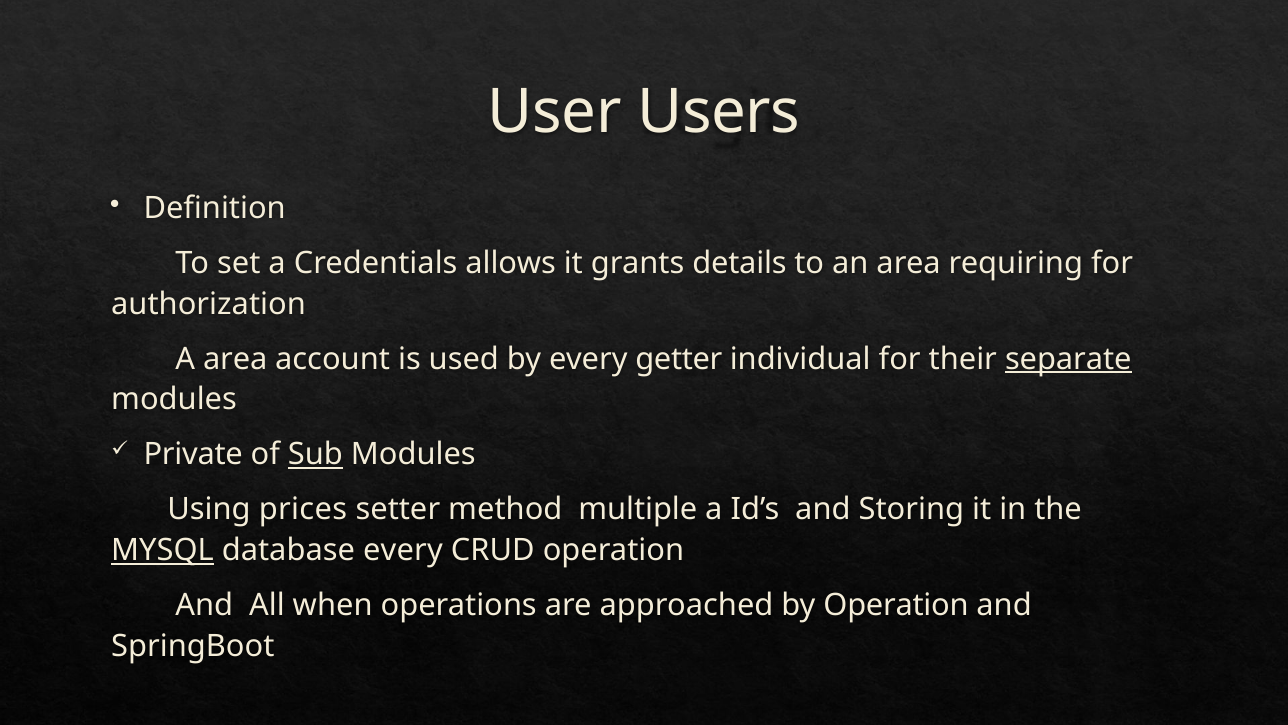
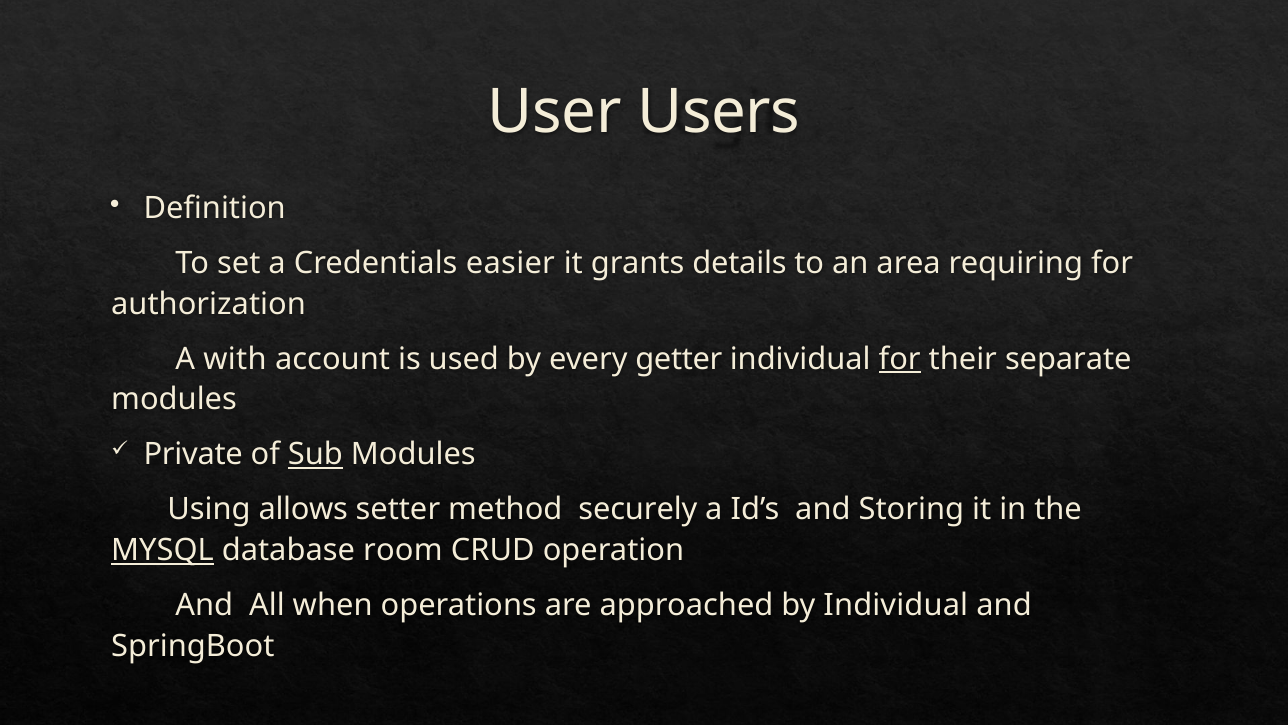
allows: allows -> easier
A area: area -> with
for at (900, 359) underline: none -> present
separate underline: present -> none
prices: prices -> allows
multiple: multiple -> securely
database every: every -> room
by Operation: Operation -> Individual
